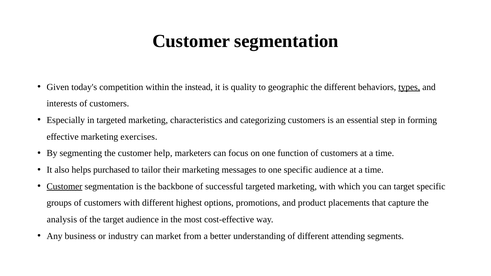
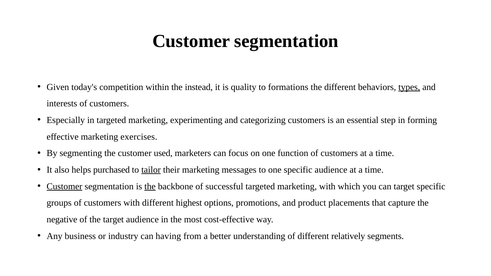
geographic: geographic -> formations
characteristics: characteristics -> experimenting
help: help -> used
tailor underline: none -> present
the at (150, 186) underline: none -> present
analysis: analysis -> negative
market: market -> having
attending: attending -> relatively
